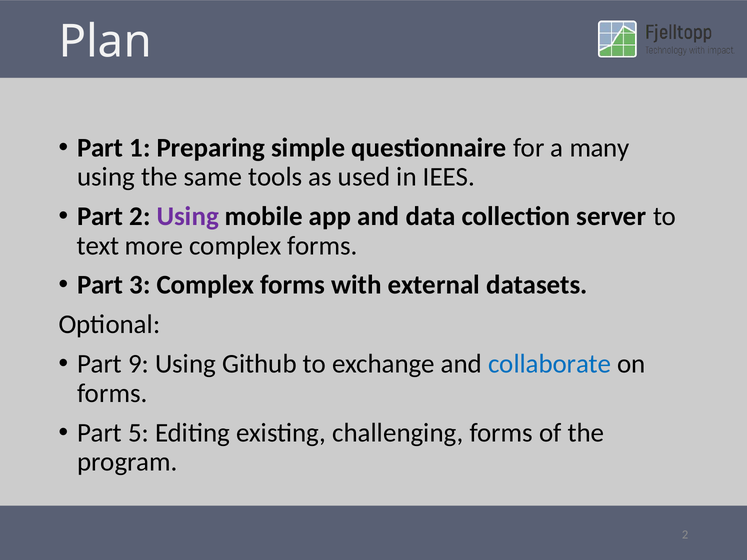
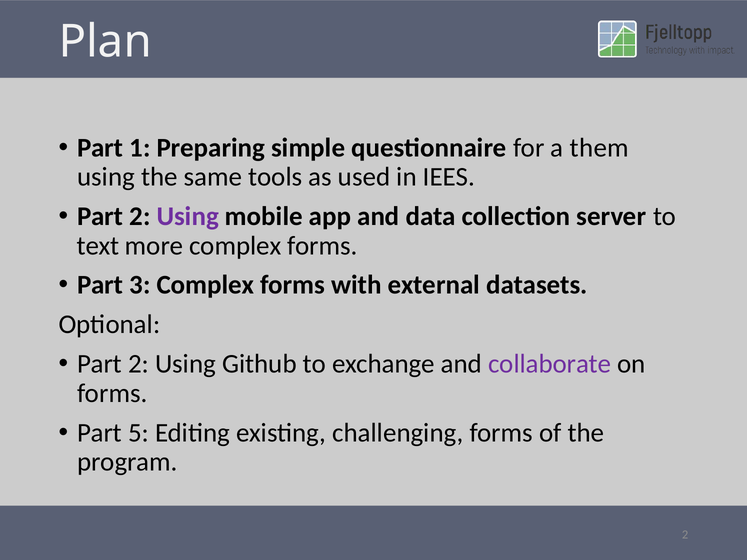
many: many -> them
9 at (138, 364): 9 -> 2
collaborate colour: blue -> purple
